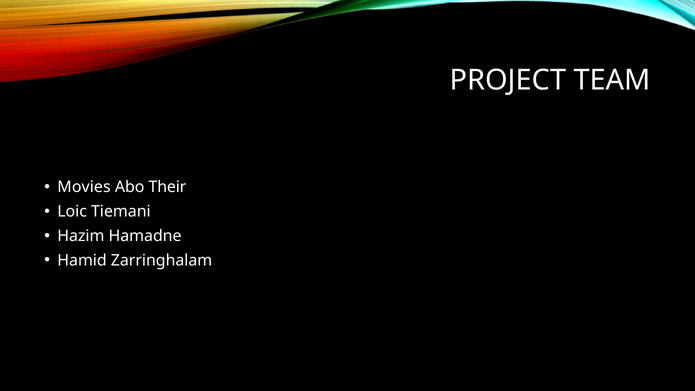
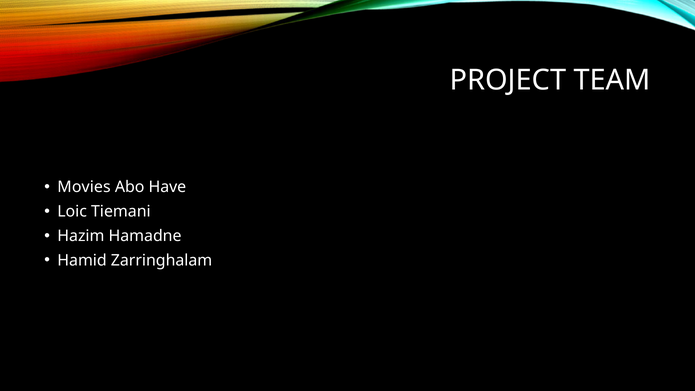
Their: Their -> Have
